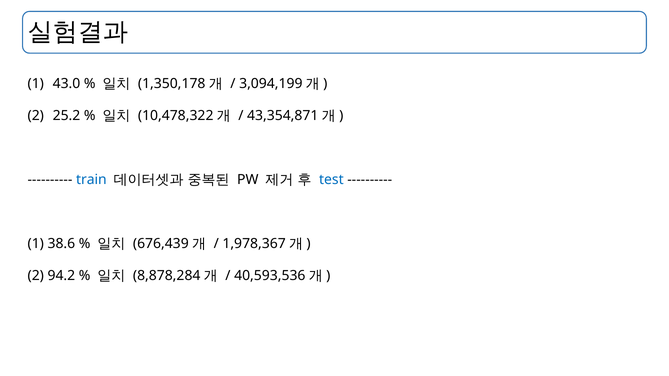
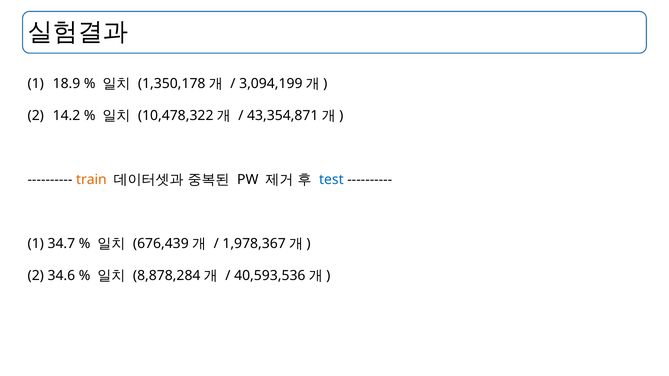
43.0: 43.0 -> 18.9
25.2: 25.2 -> 14.2
train colour: blue -> orange
38.6: 38.6 -> 34.7
94.2: 94.2 -> 34.6
